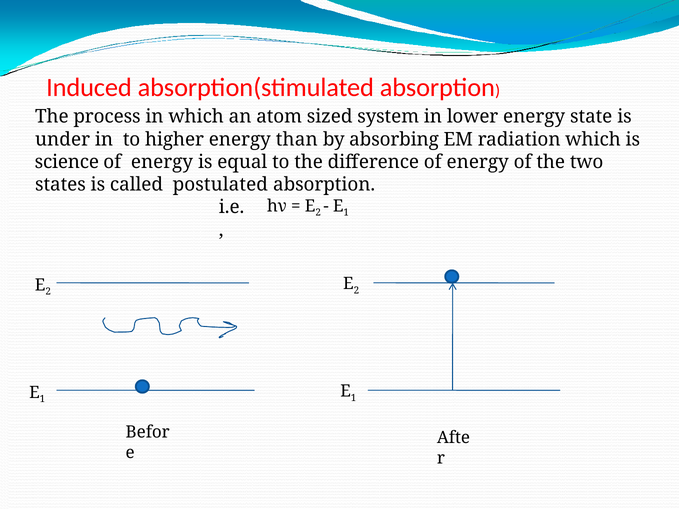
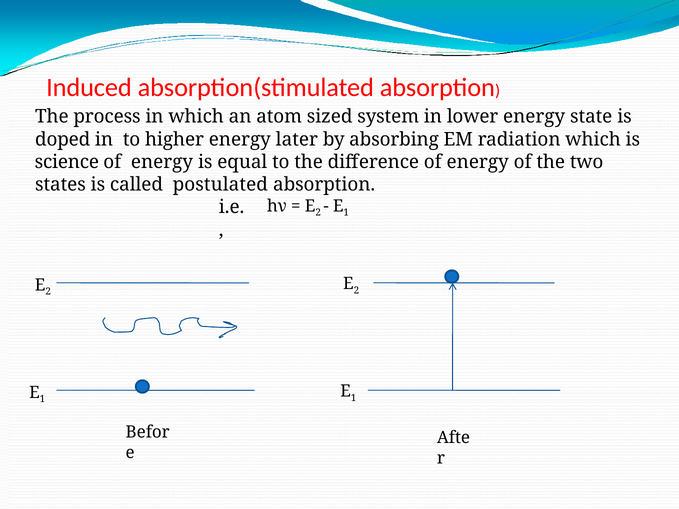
under: under -> doped
than: than -> later
